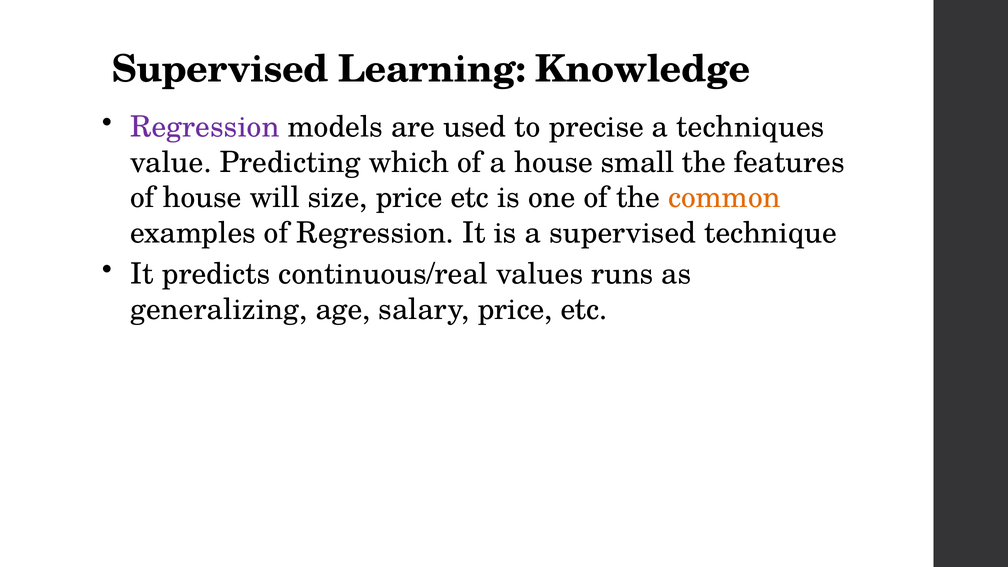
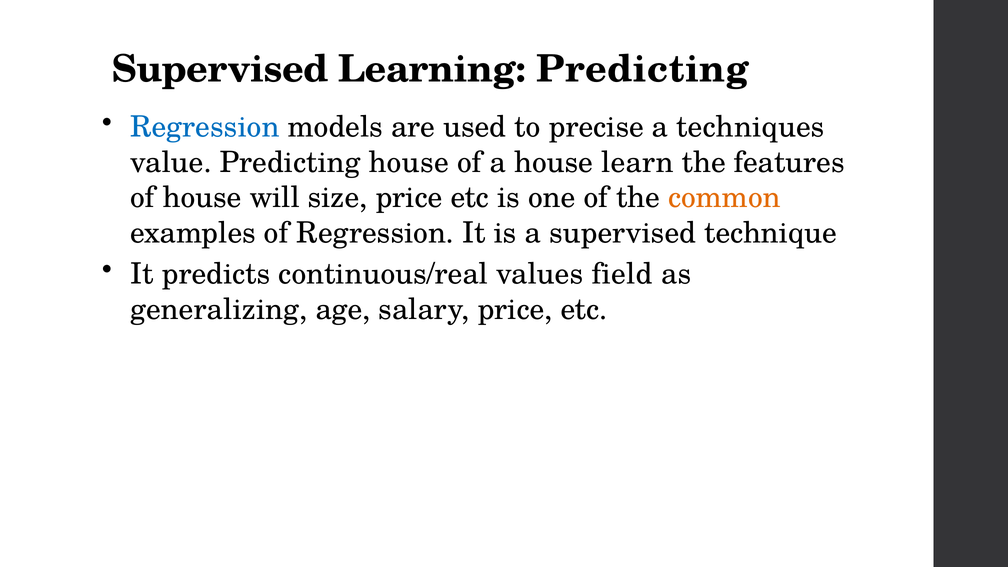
Learning Knowledge: Knowledge -> Predicting
Regression at (205, 127) colour: purple -> blue
Predicting which: which -> house
small: small -> learn
runs: runs -> field
